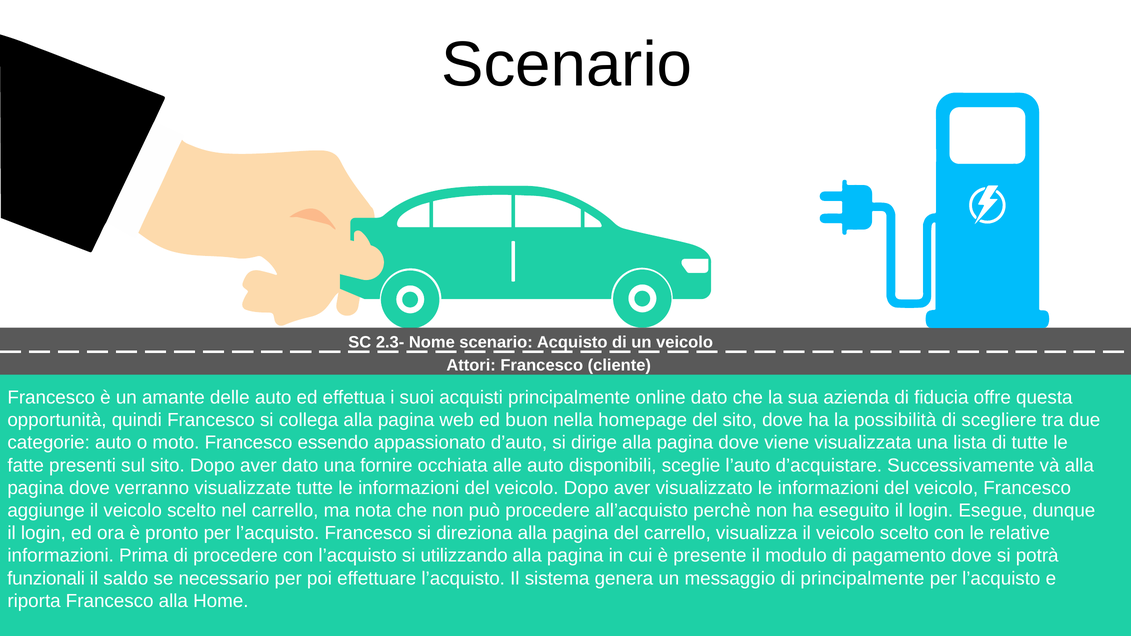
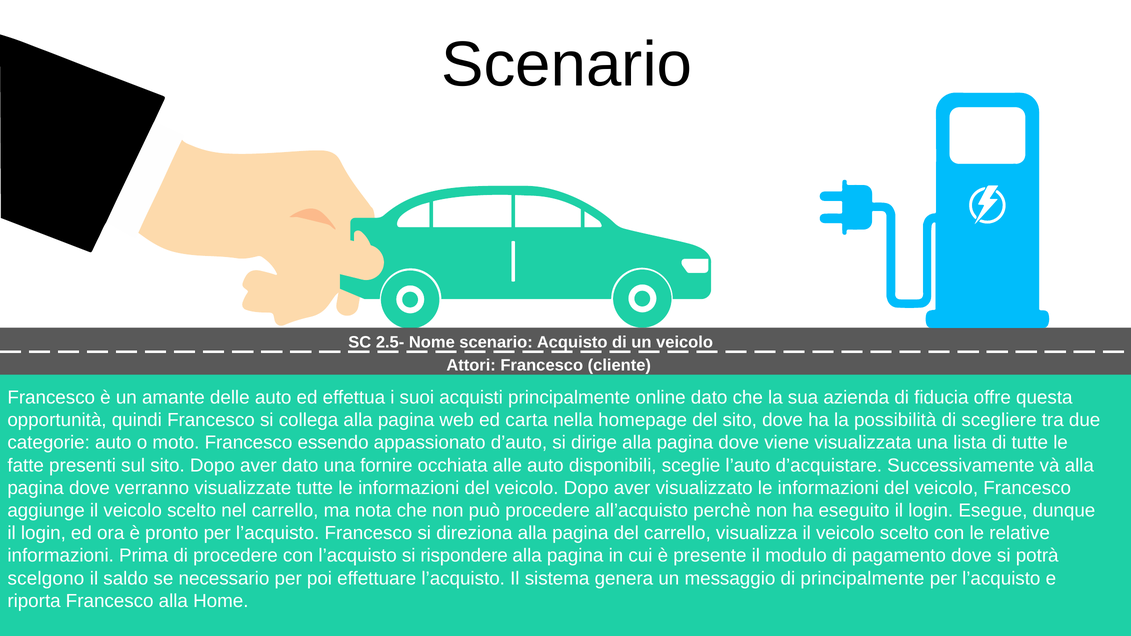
2.3-: 2.3- -> 2.5-
buon: buon -> carta
utilizzando: utilizzando -> rispondere
funzionali: funzionali -> scelgono
